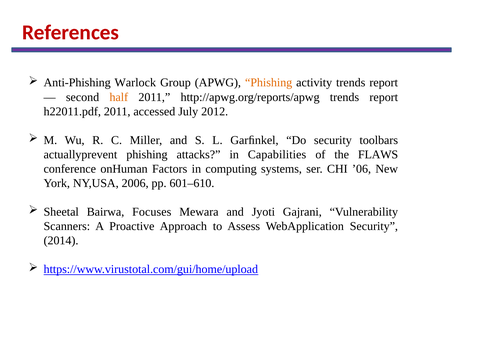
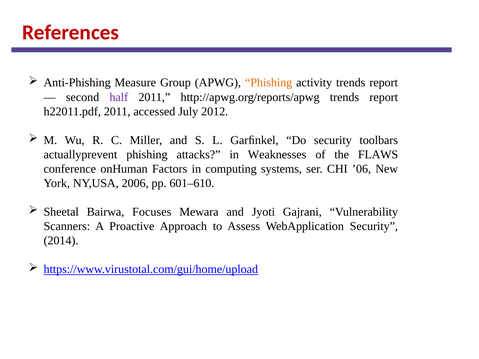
Warlock: Warlock -> Measure
half colour: orange -> purple
Capabilities: Capabilities -> Weaknesses
